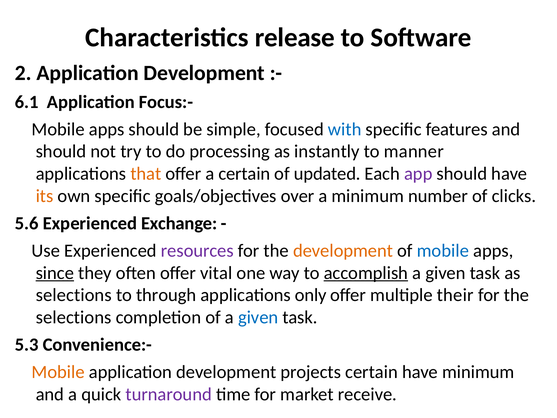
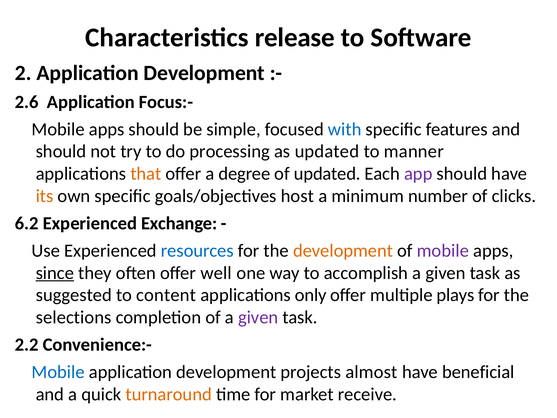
6.1: 6.1 -> 2.6
as instantly: instantly -> updated
a certain: certain -> degree
over: over -> host
5.6: 5.6 -> 6.2
resources colour: purple -> blue
mobile at (443, 250) colour: blue -> purple
vital: vital -> well
accomplish underline: present -> none
selections at (74, 295): selections -> suggested
through: through -> content
their: their -> plays
given at (258, 317) colour: blue -> purple
5.3: 5.3 -> 2.2
Mobile at (58, 372) colour: orange -> blue
projects certain: certain -> almost
have minimum: minimum -> beneficial
turnaround colour: purple -> orange
